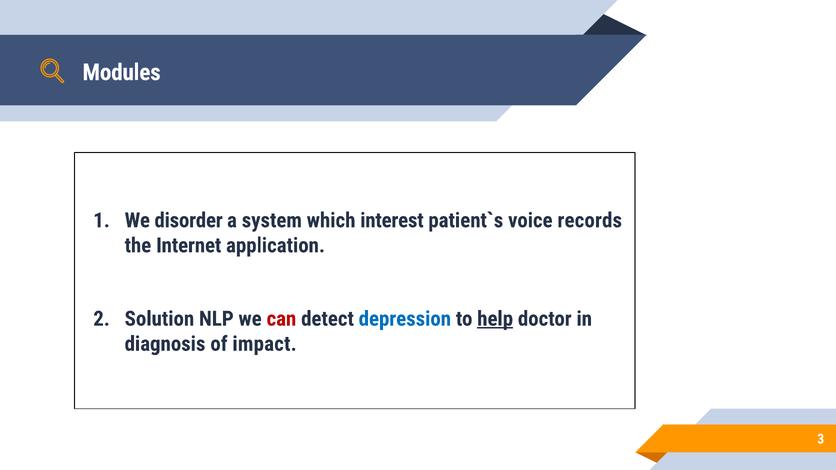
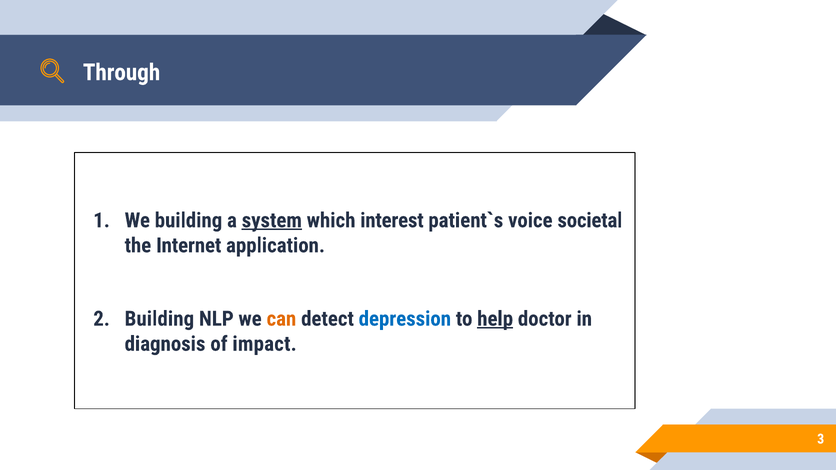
Modules: Modules -> Through
We disorder: disorder -> building
system underline: none -> present
records: records -> societal
Solution at (159, 319): Solution -> Building
can colour: red -> orange
